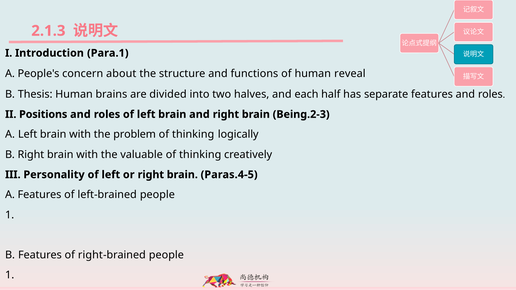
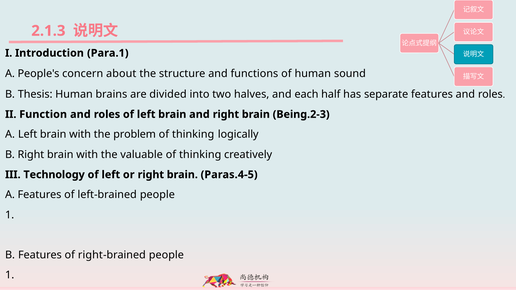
reveal: reveal -> sound
Positions: Positions -> Function
Personality: Personality -> Technology
